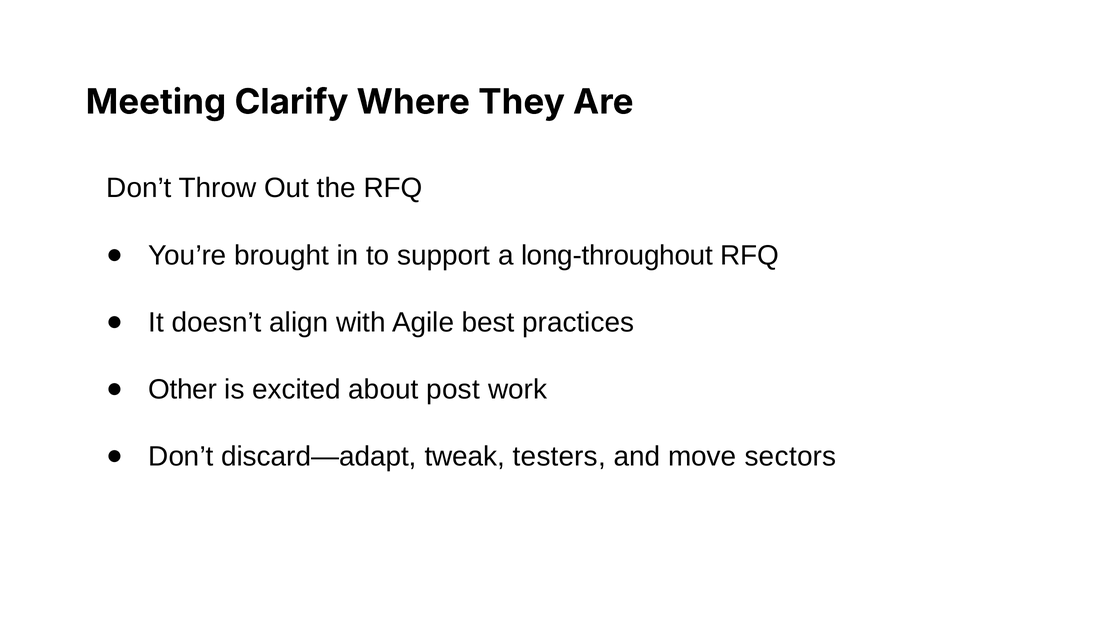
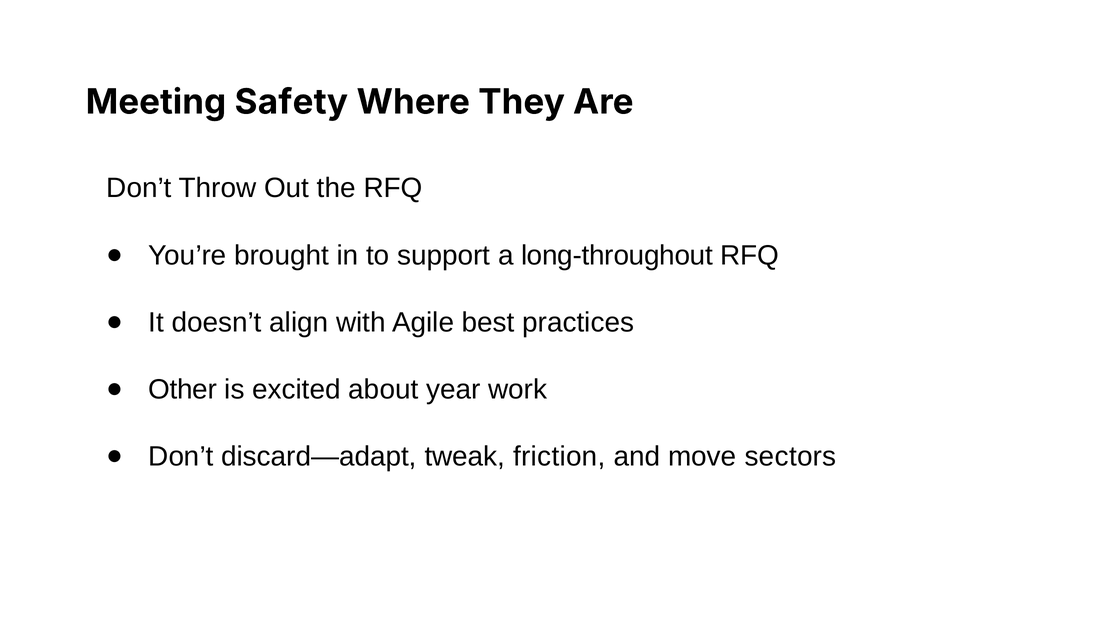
Clarify: Clarify -> Safety
post: post -> year
testers: testers -> friction
